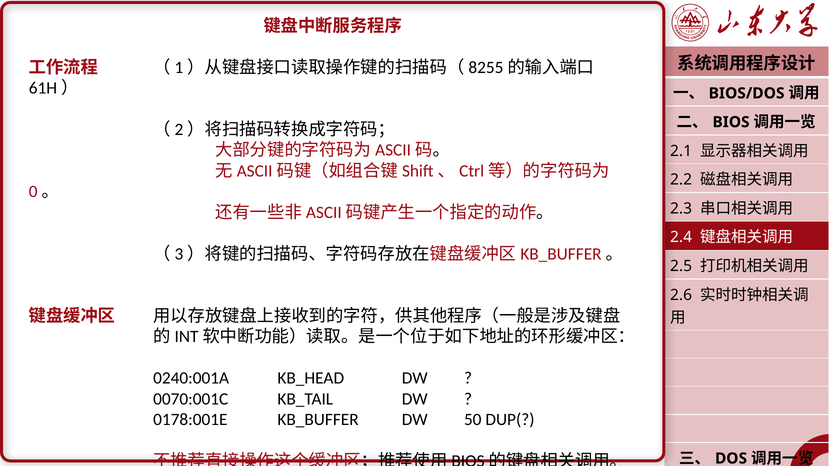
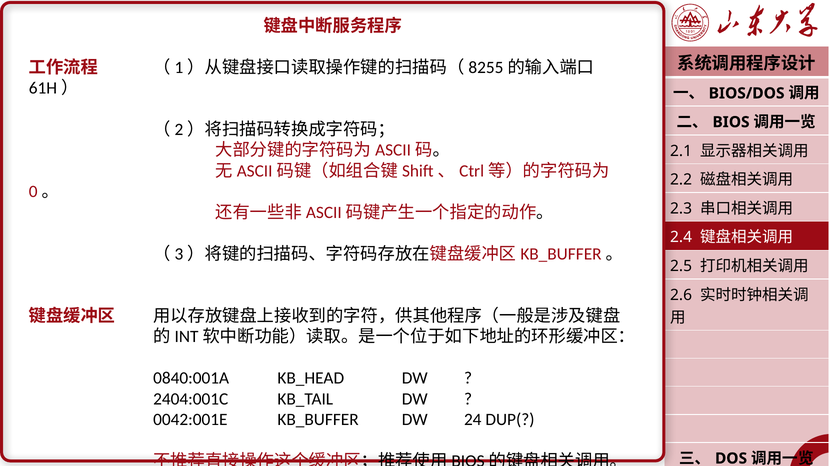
0240:001A: 0240:001A -> 0840:001A
0070:001C: 0070:001C -> 2404:001C
0178:001E: 0178:001E -> 0042:001E
50: 50 -> 24
